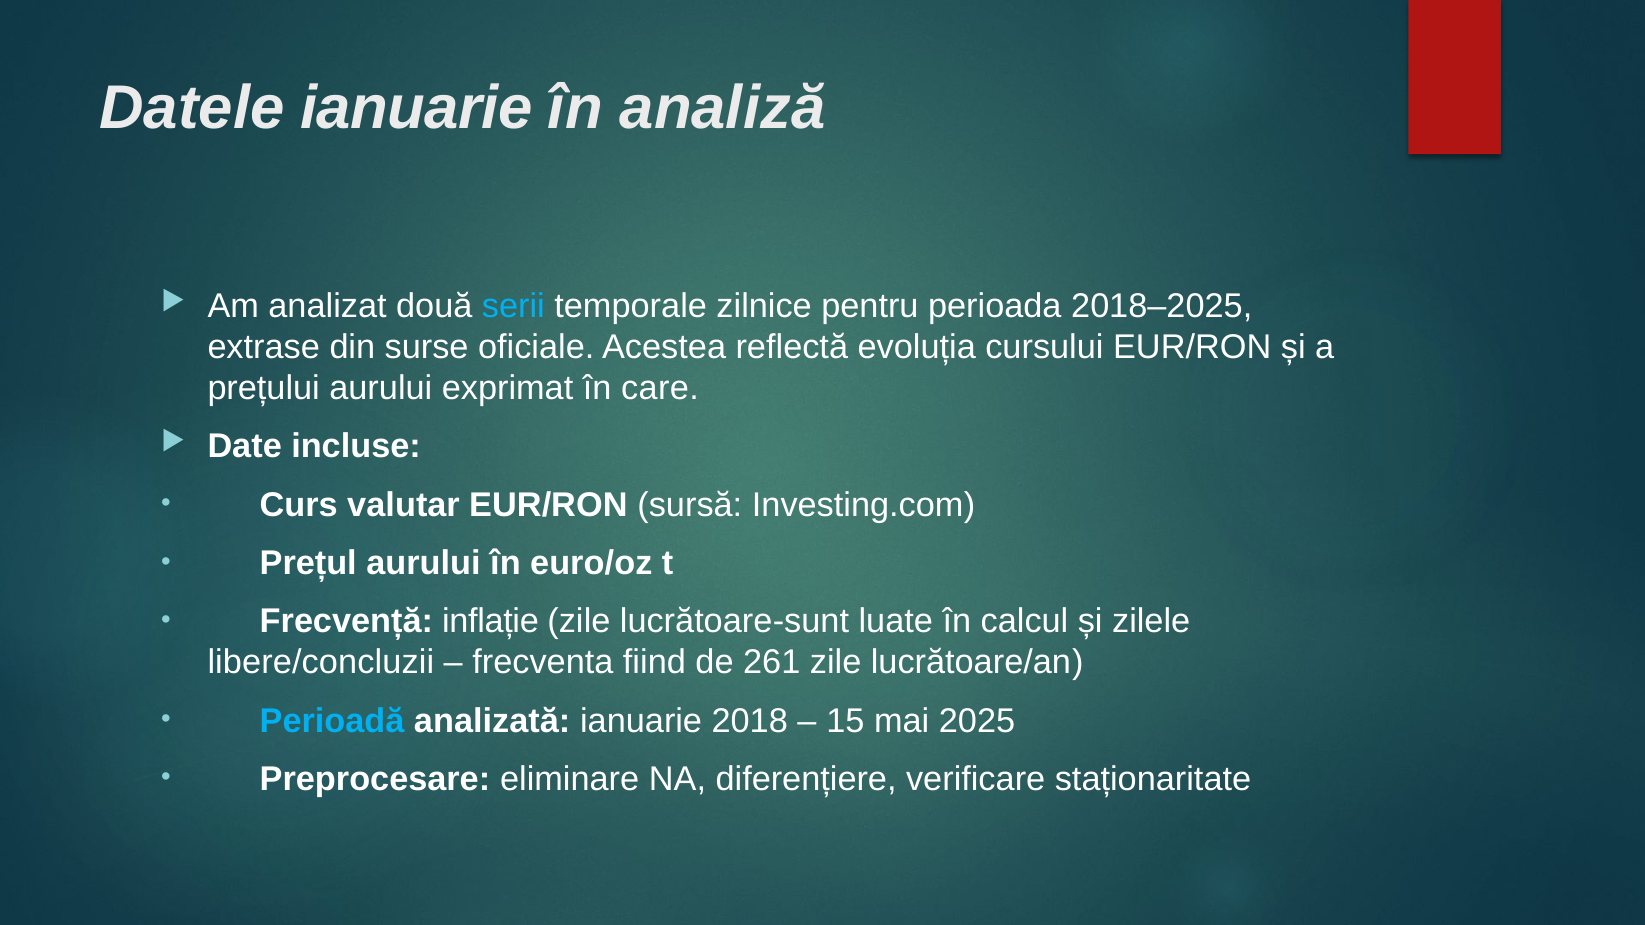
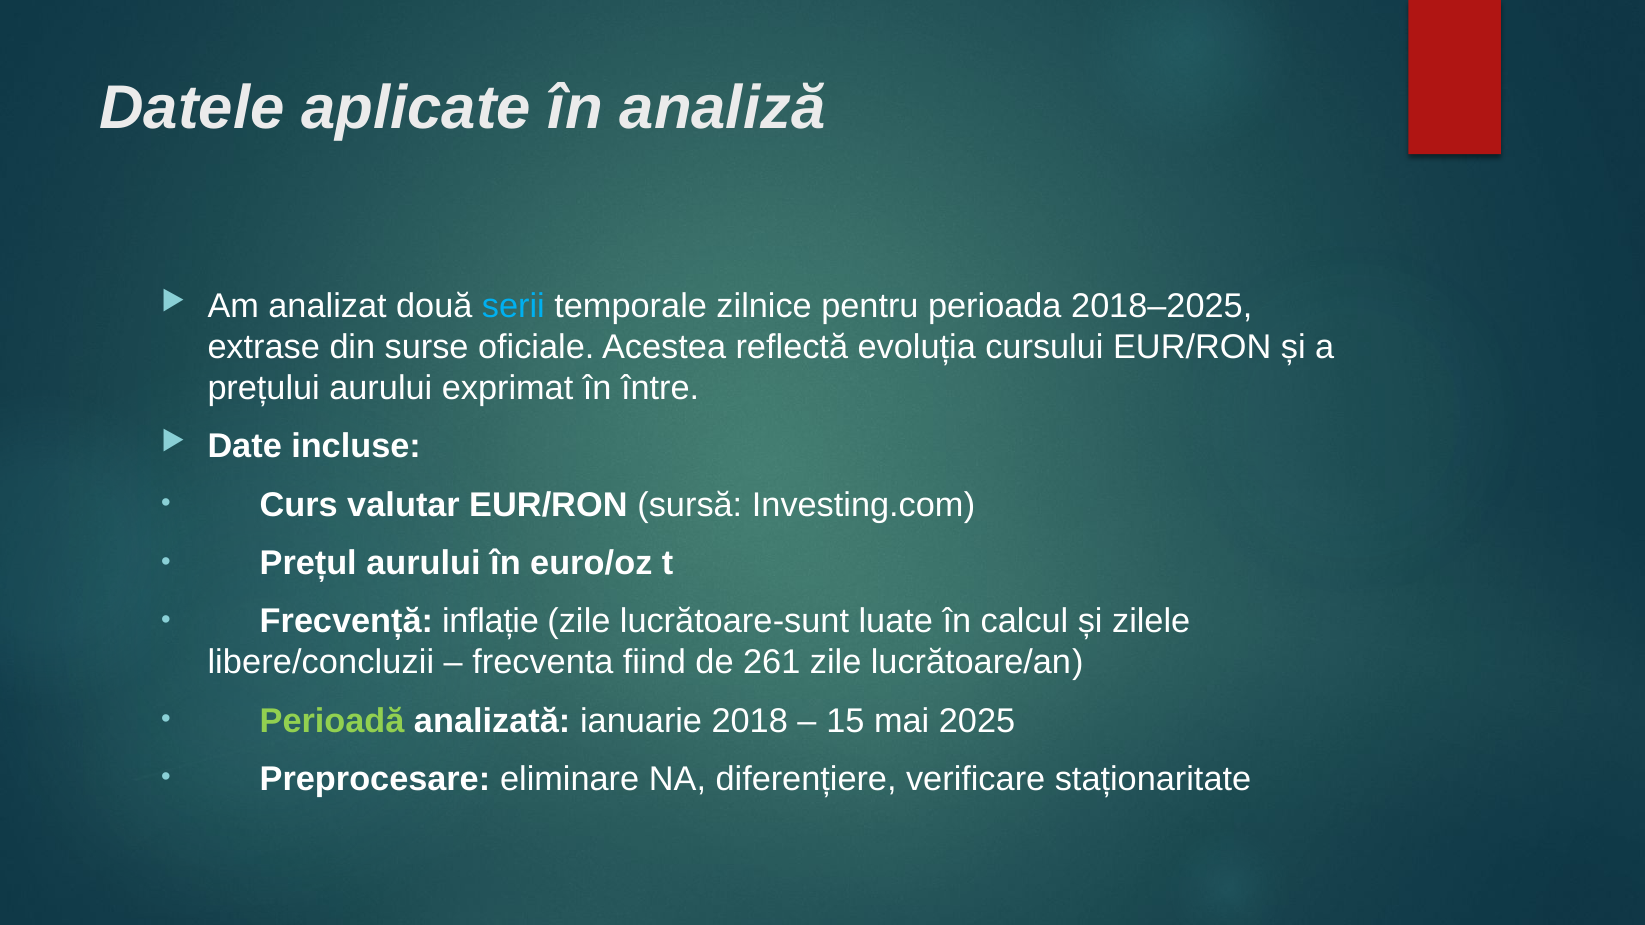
Datele ianuarie: ianuarie -> aplicate
care: care -> între
Perioadă colour: light blue -> light green
